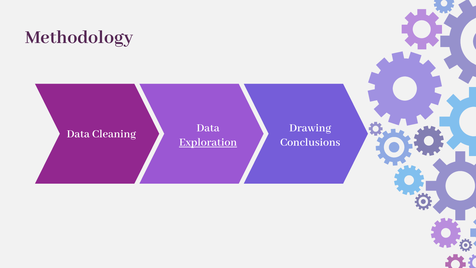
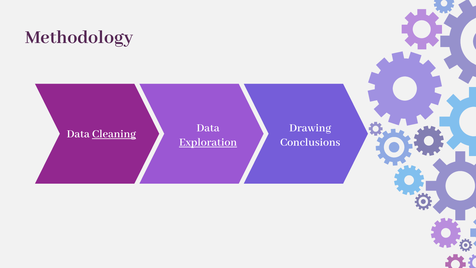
Cleaning underline: none -> present
